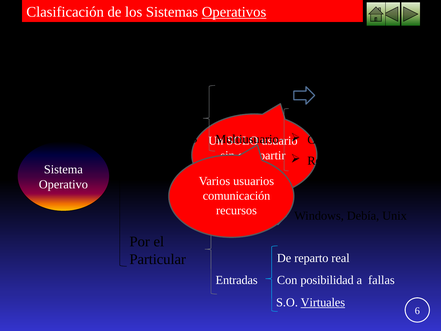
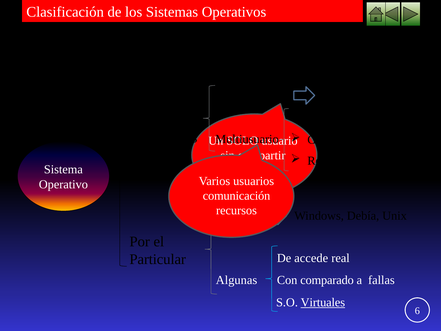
Operativos underline: present -> none
reparto: reparto -> accede
posibilidad: posibilidad -> comparado
Entradas: Entradas -> Algunas
